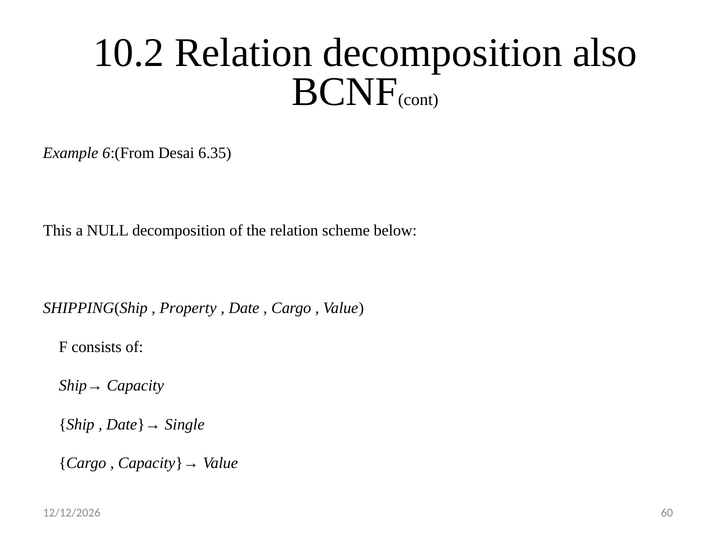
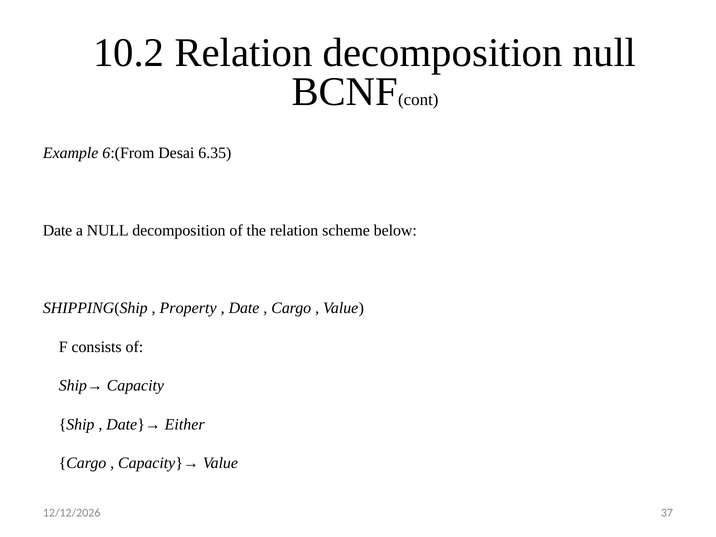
decomposition also: also -> null
This at (57, 230): This -> Date
Single: Single -> Either
60: 60 -> 37
